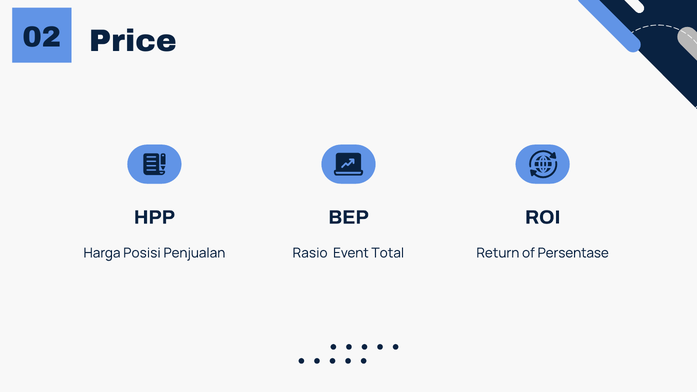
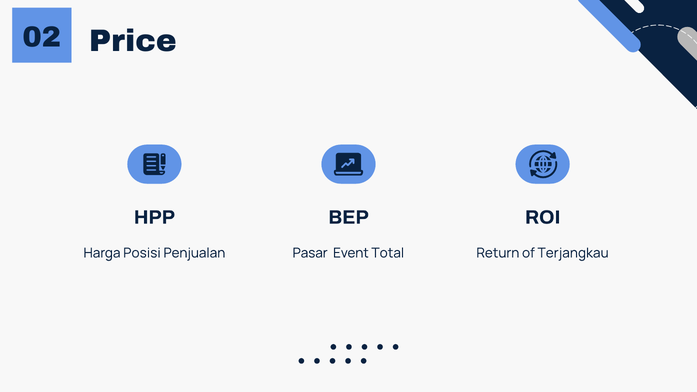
Rasio: Rasio -> Pasar
Persentase: Persentase -> Terjangkau
